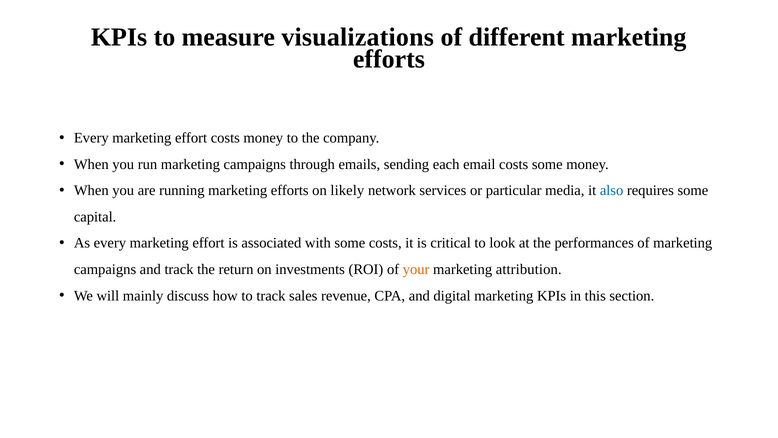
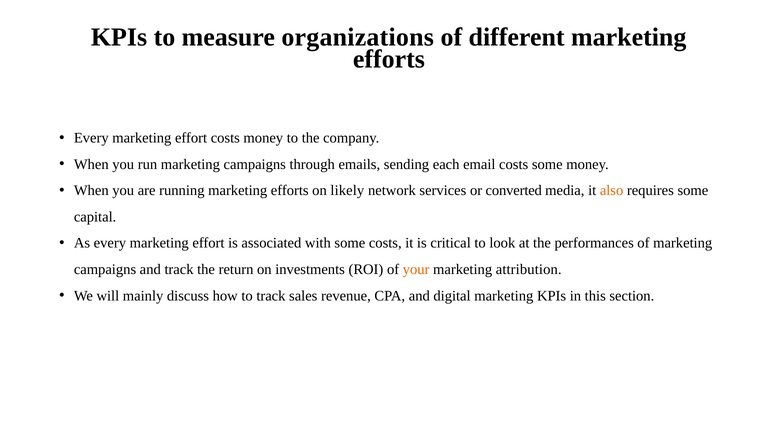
visualizations: visualizations -> organizations
particular: particular -> converted
also colour: blue -> orange
